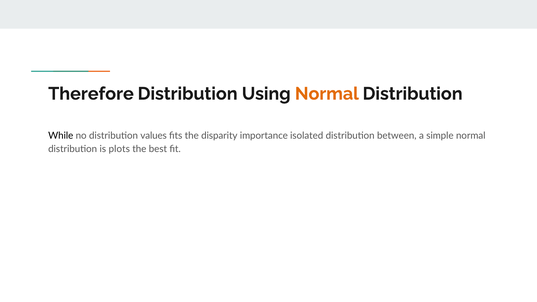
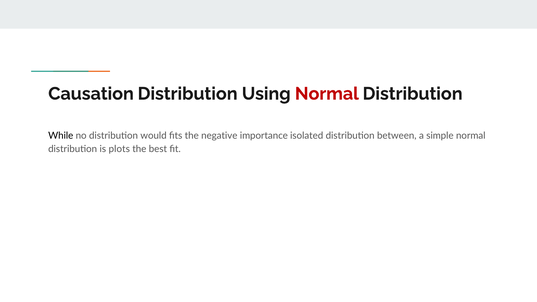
Therefore: Therefore -> Causation
Normal at (327, 94) colour: orange -> red
values: values -> would
disparity: disparity -> negative
